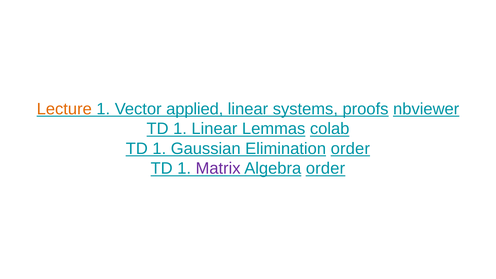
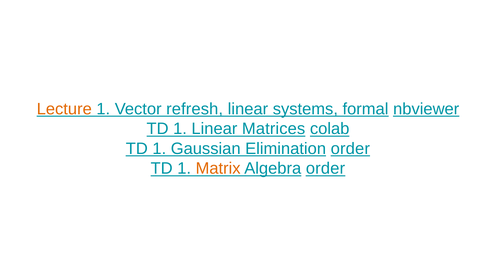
applied: applied -> refresh
proofs: proofs -> formal
Lemmas: Lemmas -> Matrices
Matrix colour: purple -> orange
